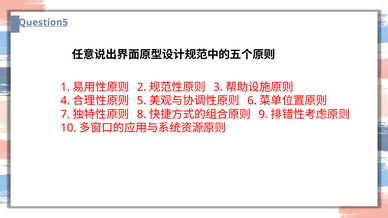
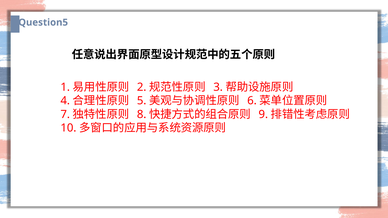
Question5 underline: present -> none
